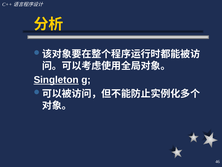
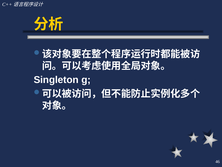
Singleton underline: present -> none
